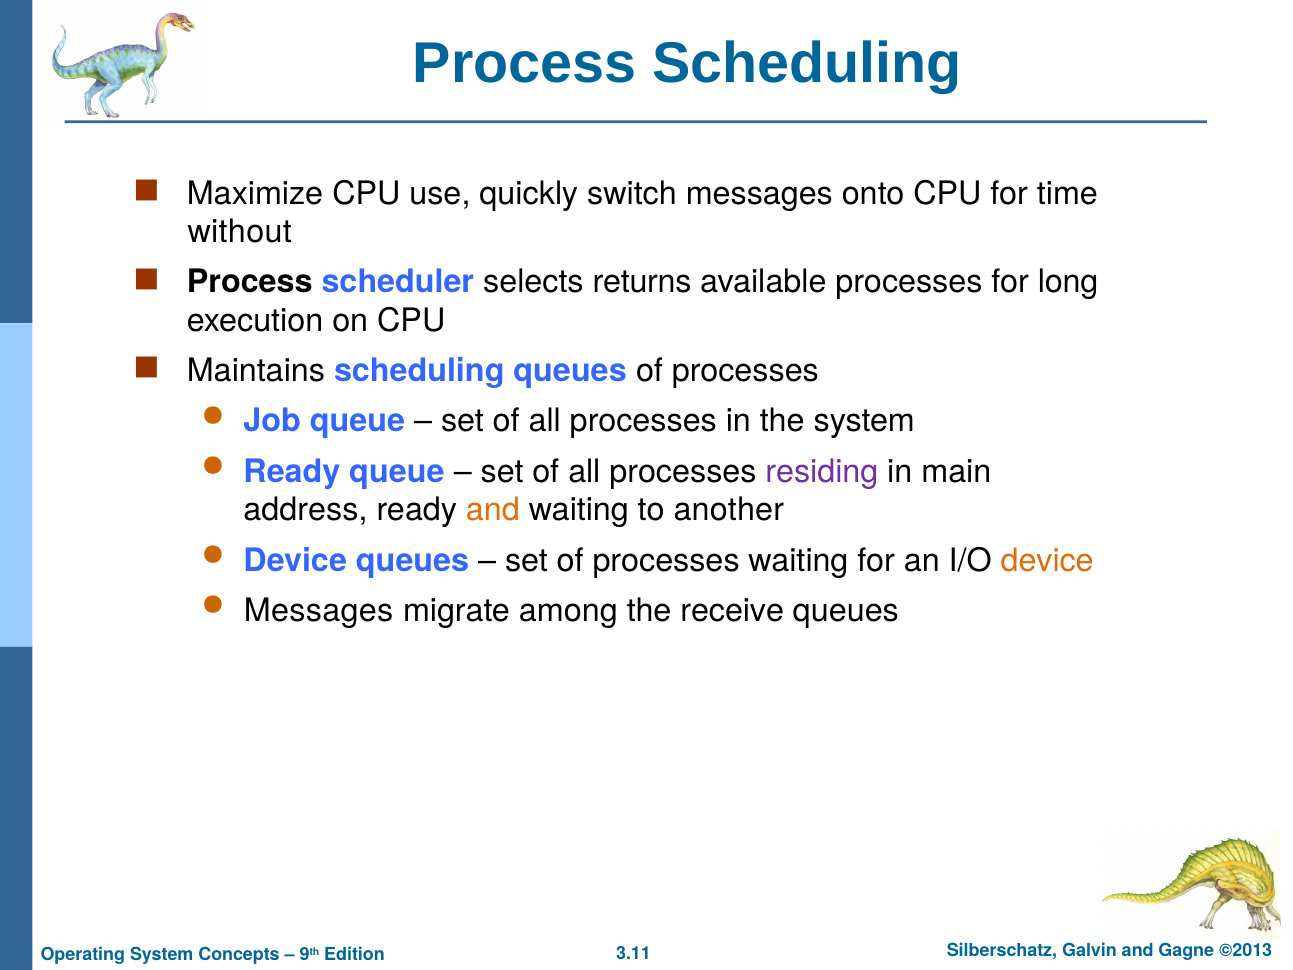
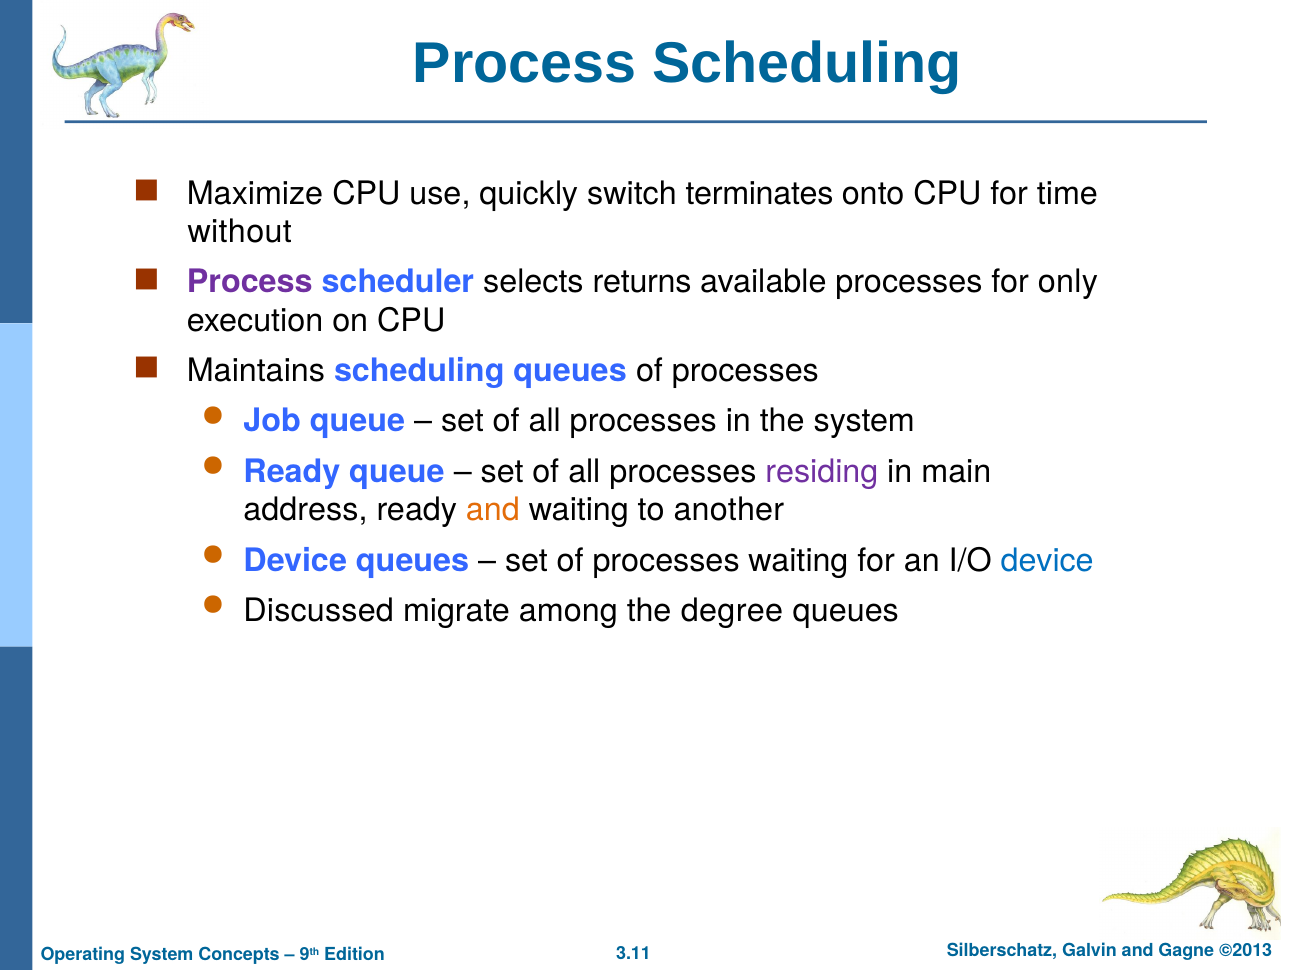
switch messages: messages -> terminates
Process at (250, 282) colour: black -> purple
long: long -> only
device at (1047, 560) colour: orange -> blue
Messages at (319, 610): Messages -> Discussed
receive: receive -> degree
